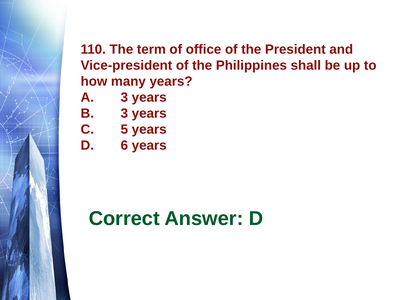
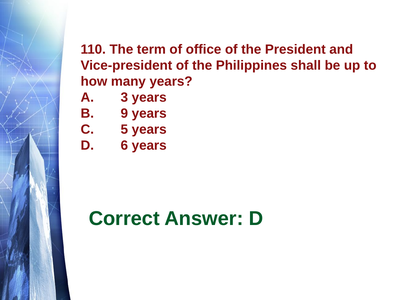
B 3: 3 -> 9
